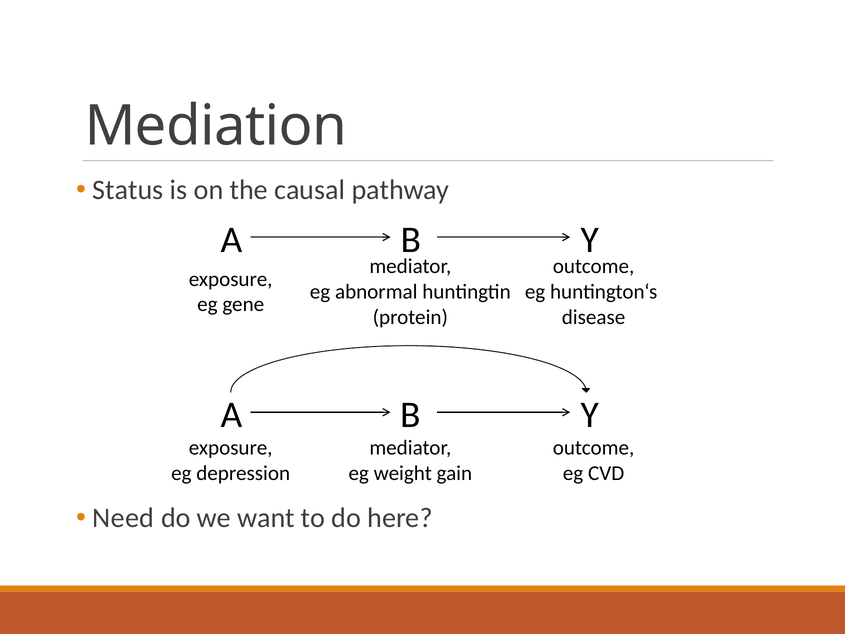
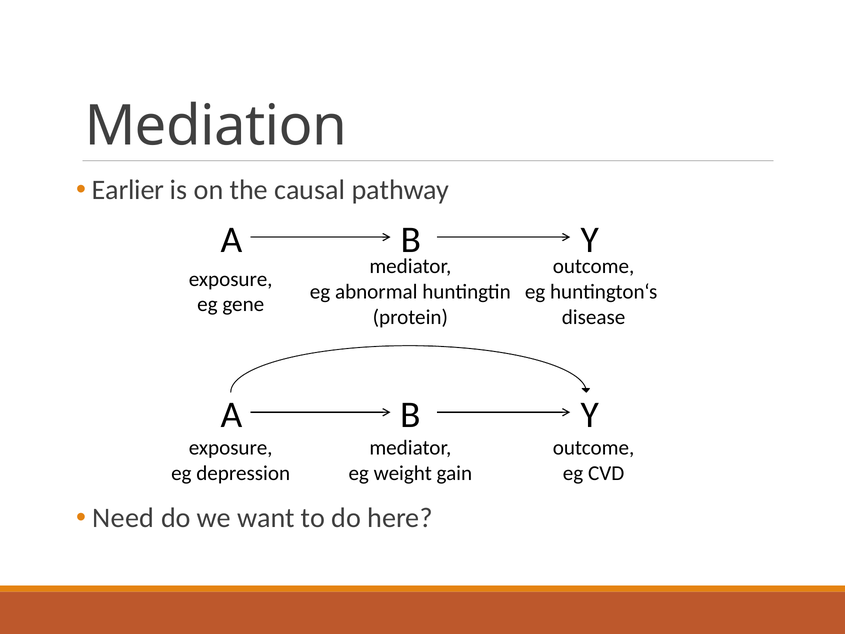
Status: Status -> Earlier
